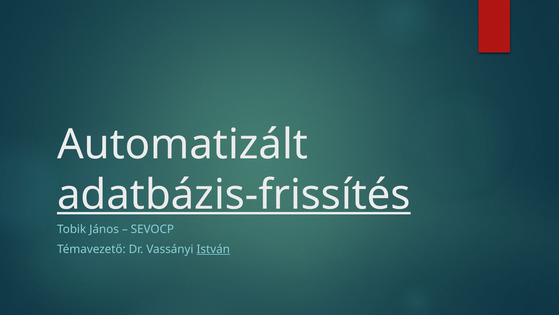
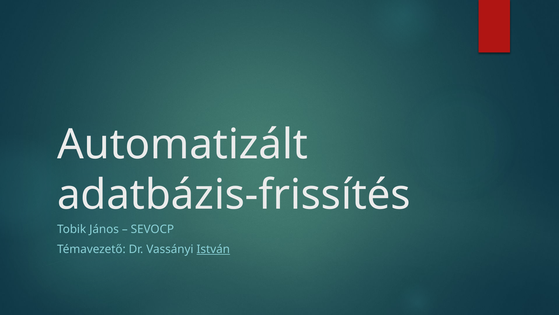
adatbázis-frissítés underline: present -> none
